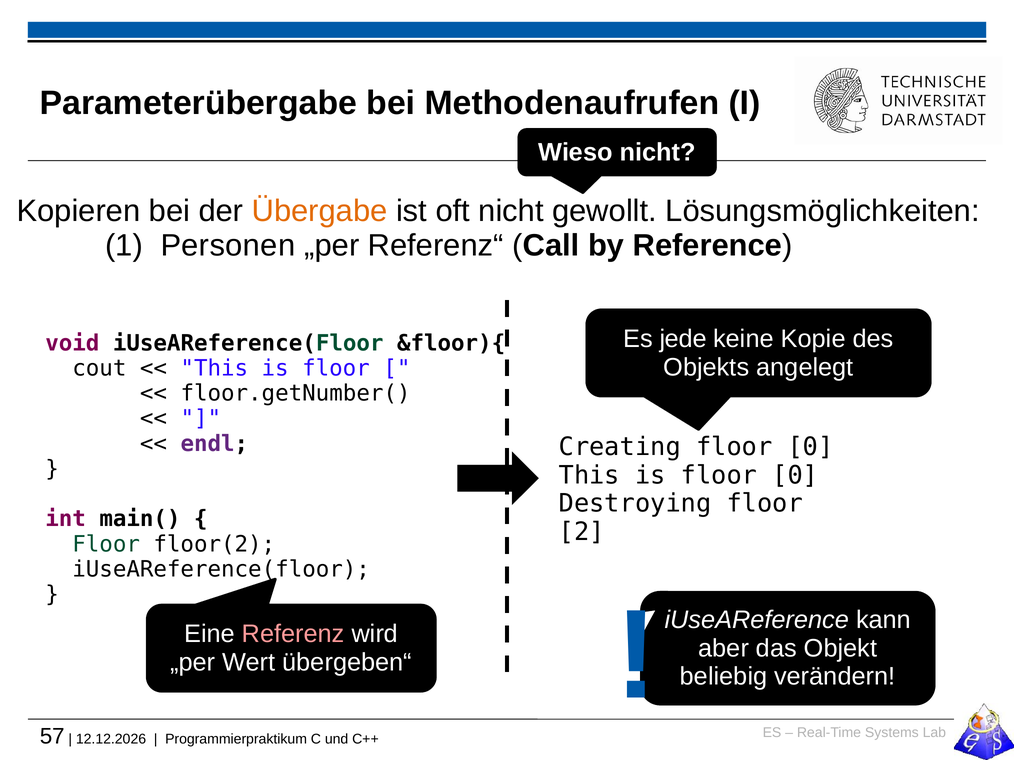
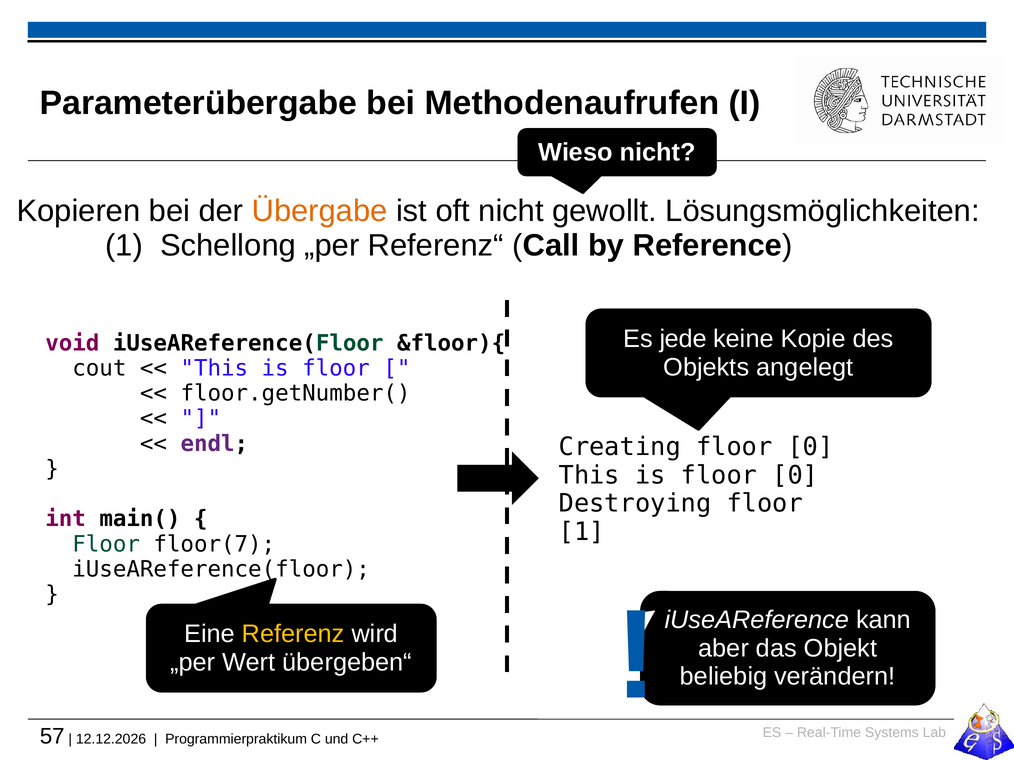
Personen: Personen -> Schellong
2 at (582, 532): 2 -> 1
floor(2: floor(2 -> floor(7
Referenz colour: pink -> yellow
